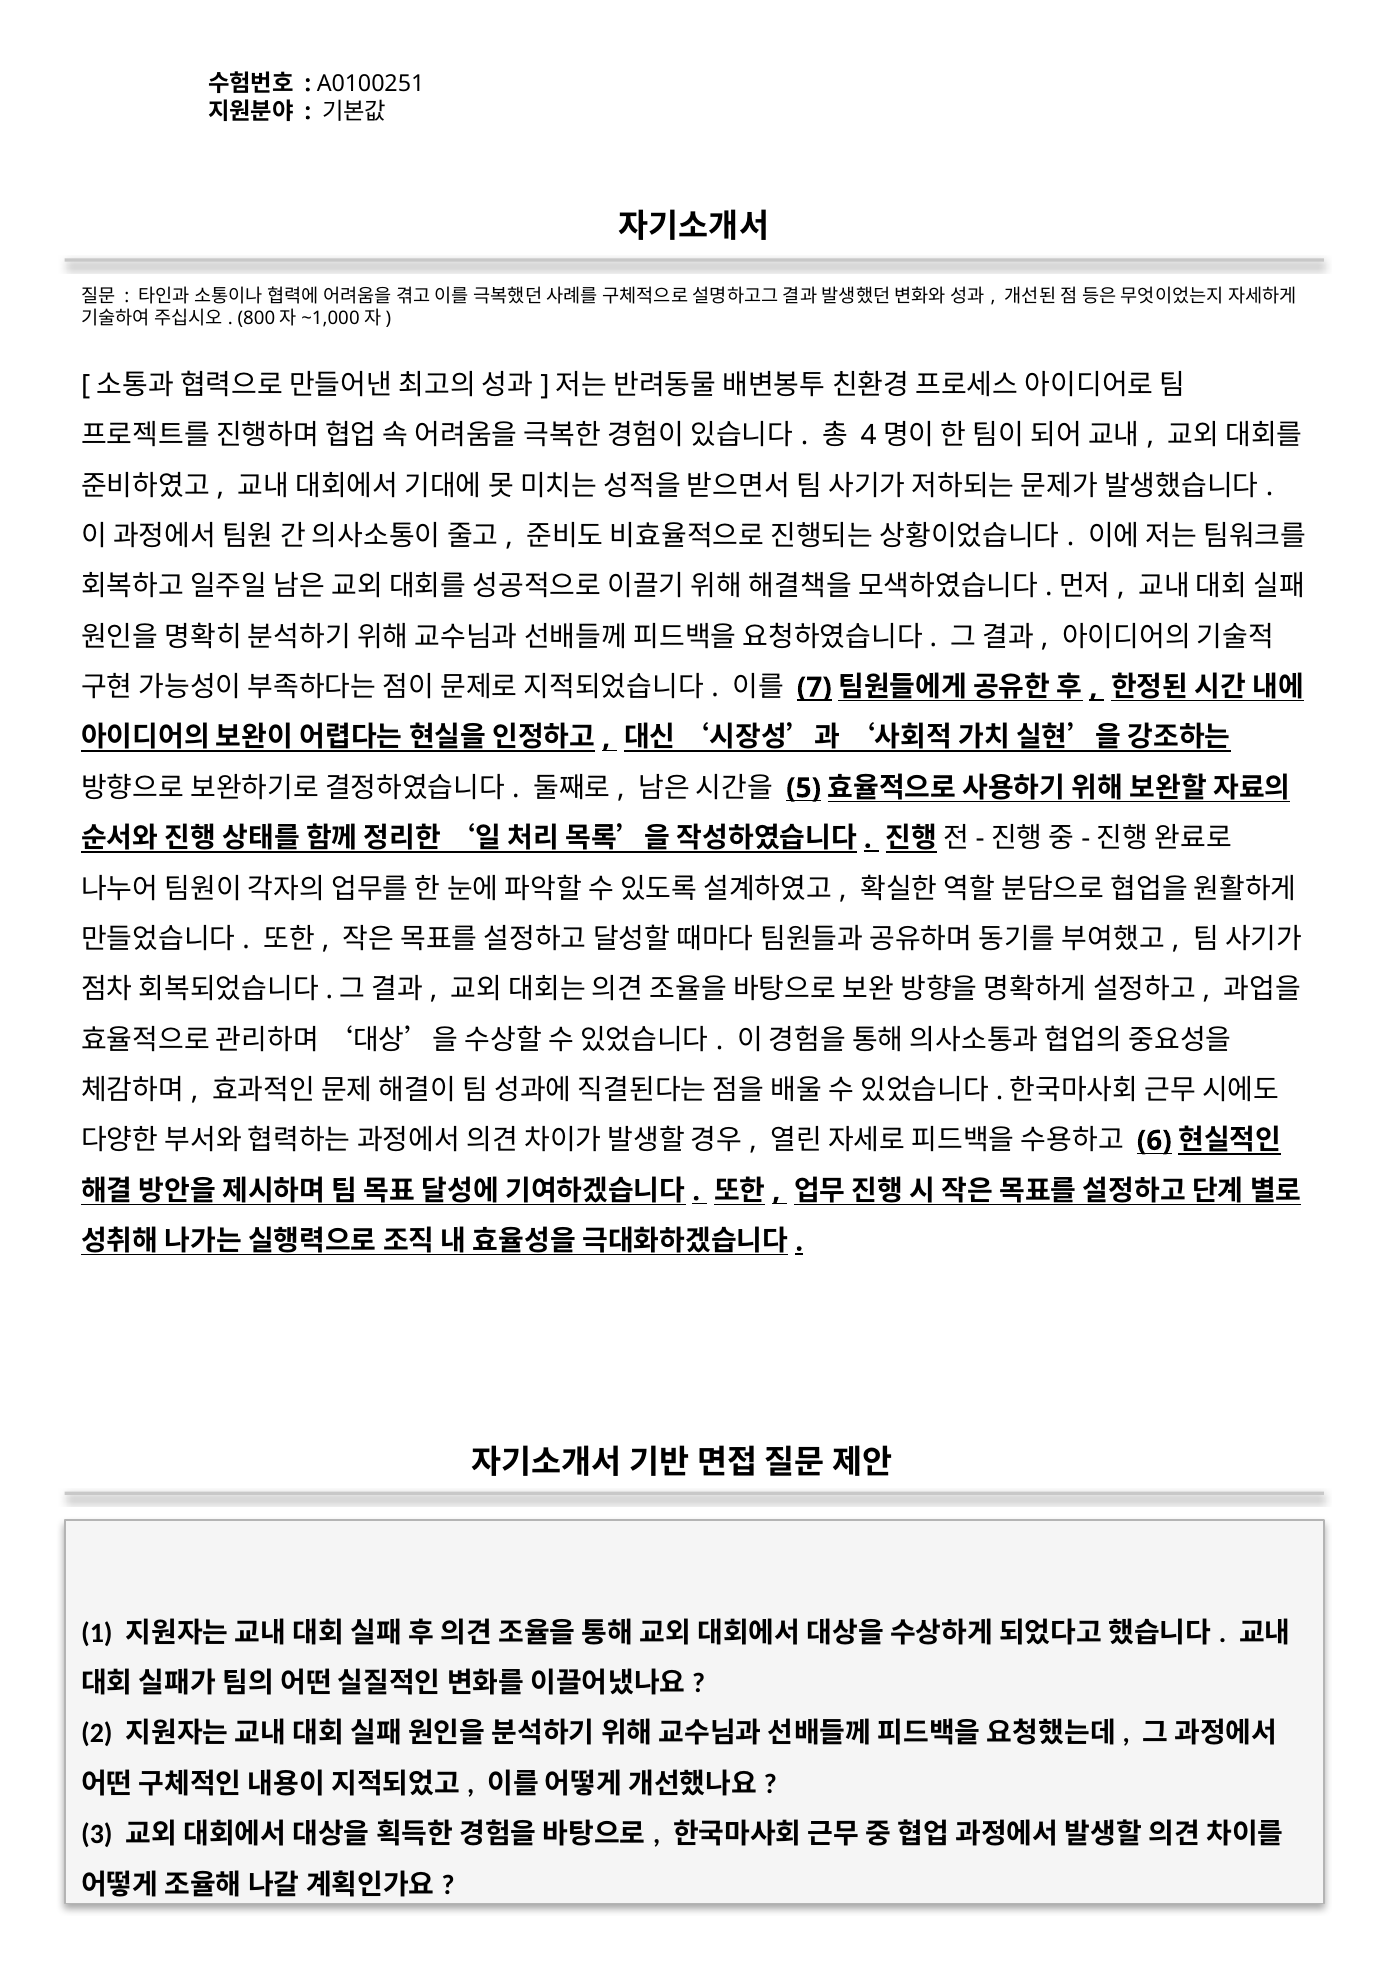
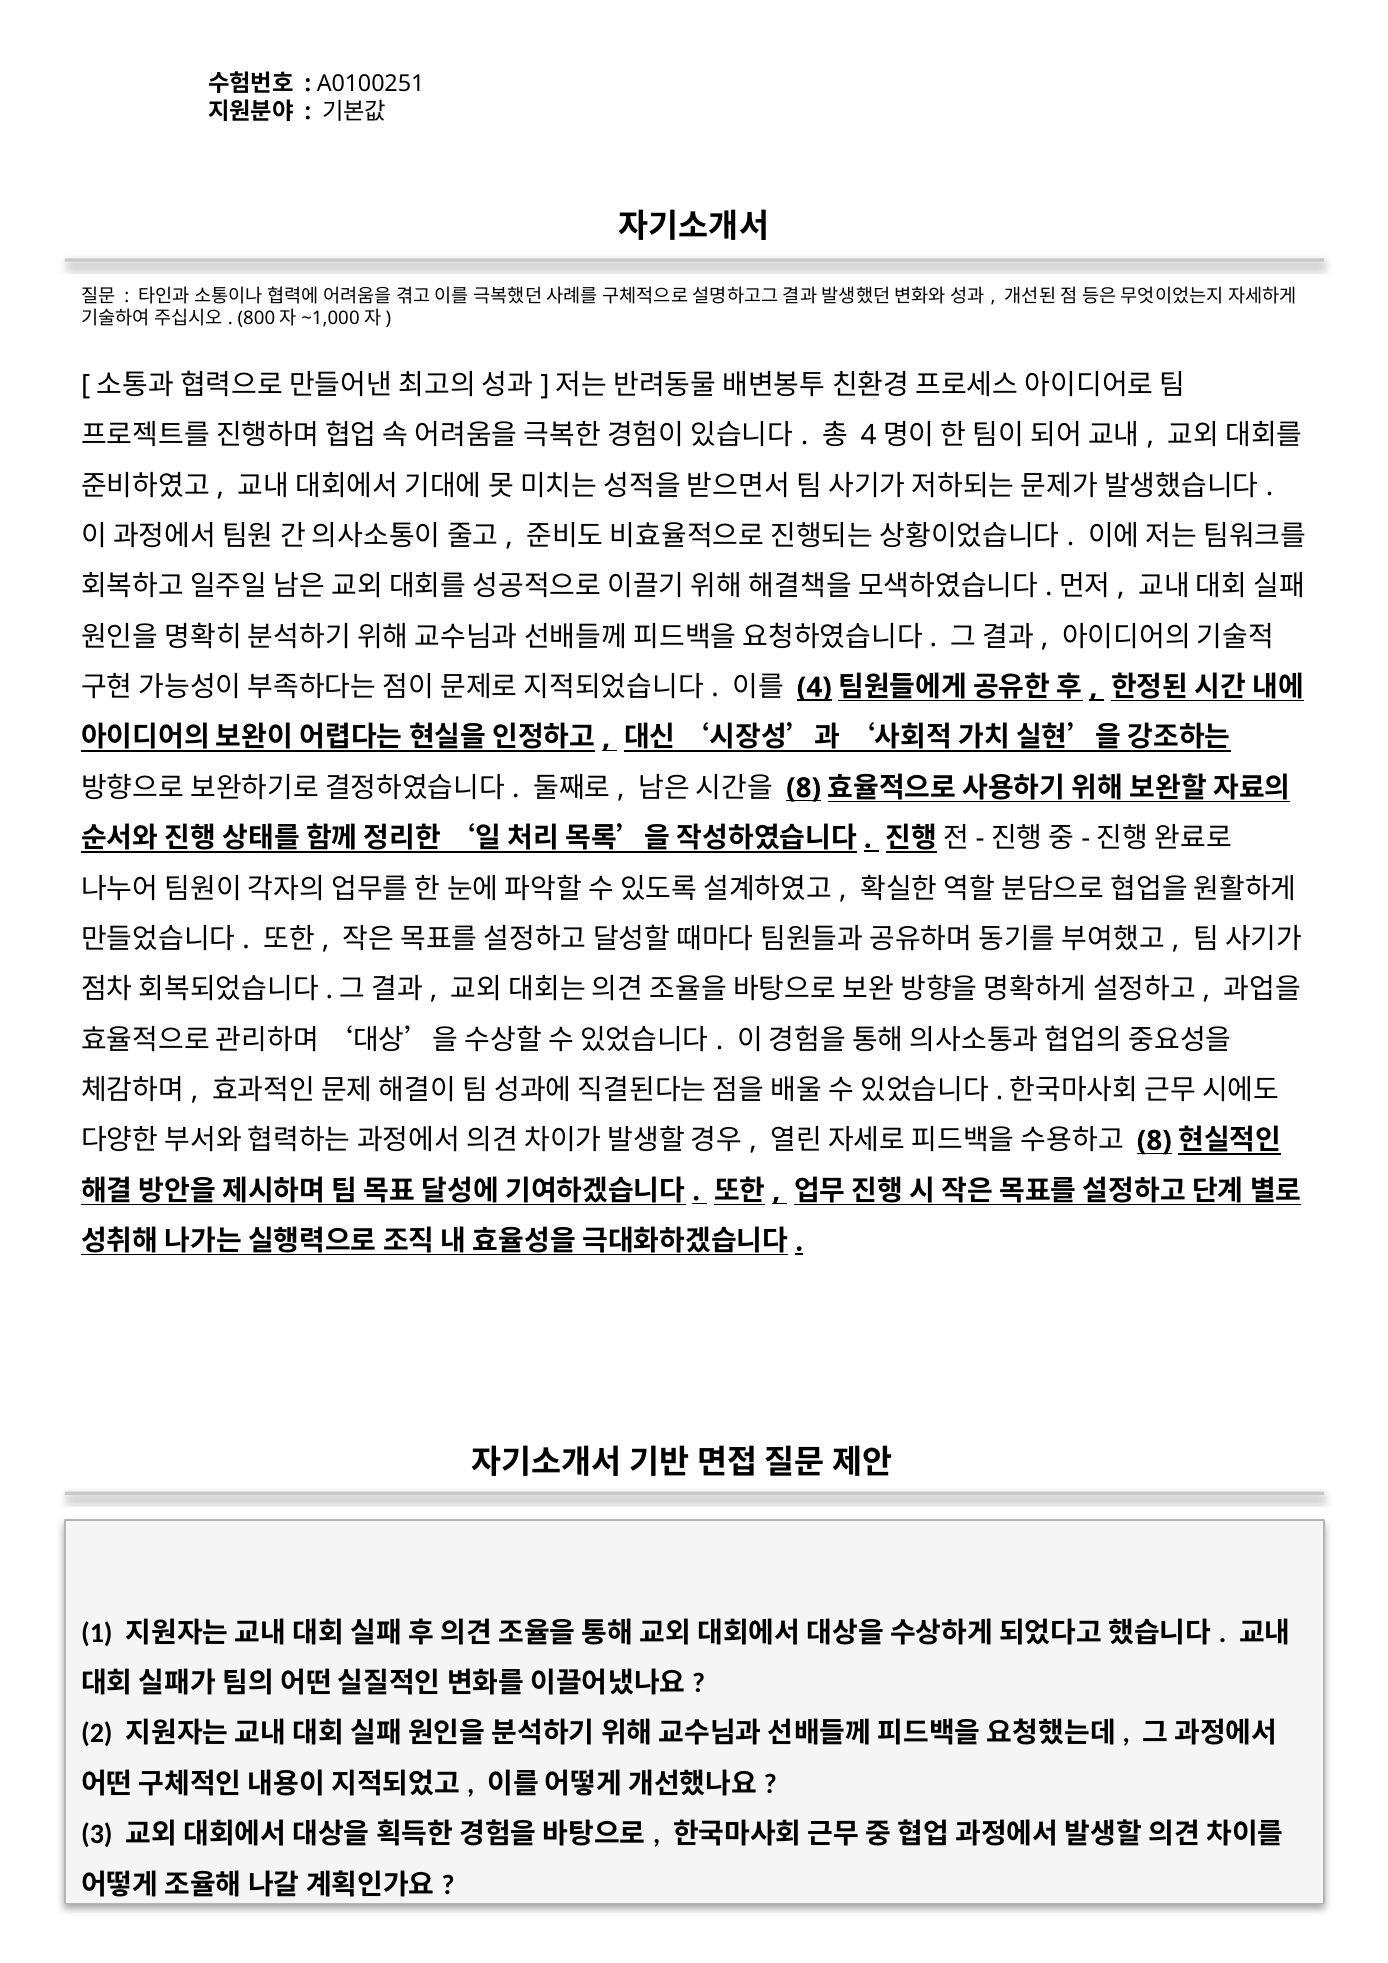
7: 7 -> 4
5 at (804, 788): 5 -> 8
6 at (1154, 1141): 6 -> 8
